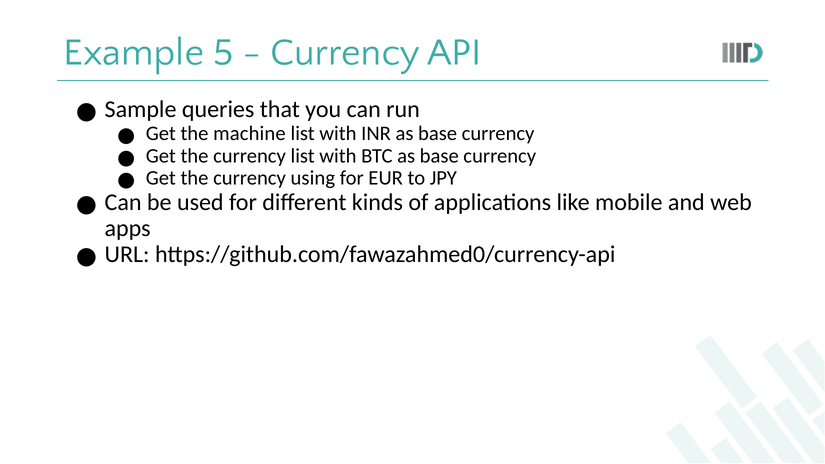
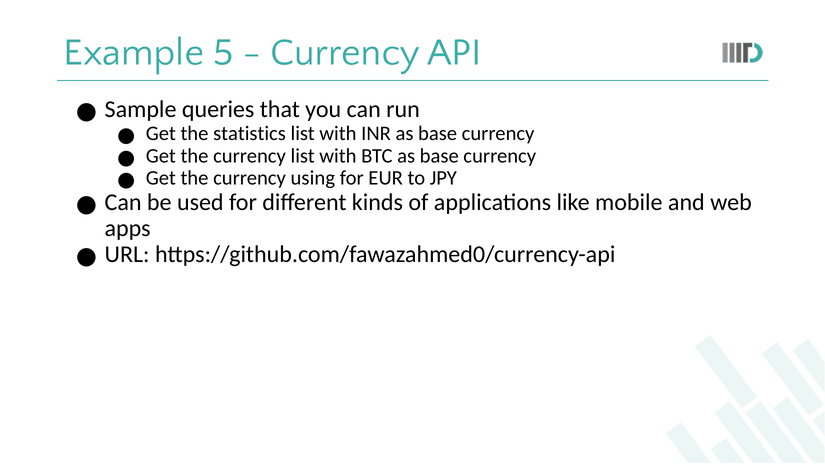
machine: machine -> statistics
